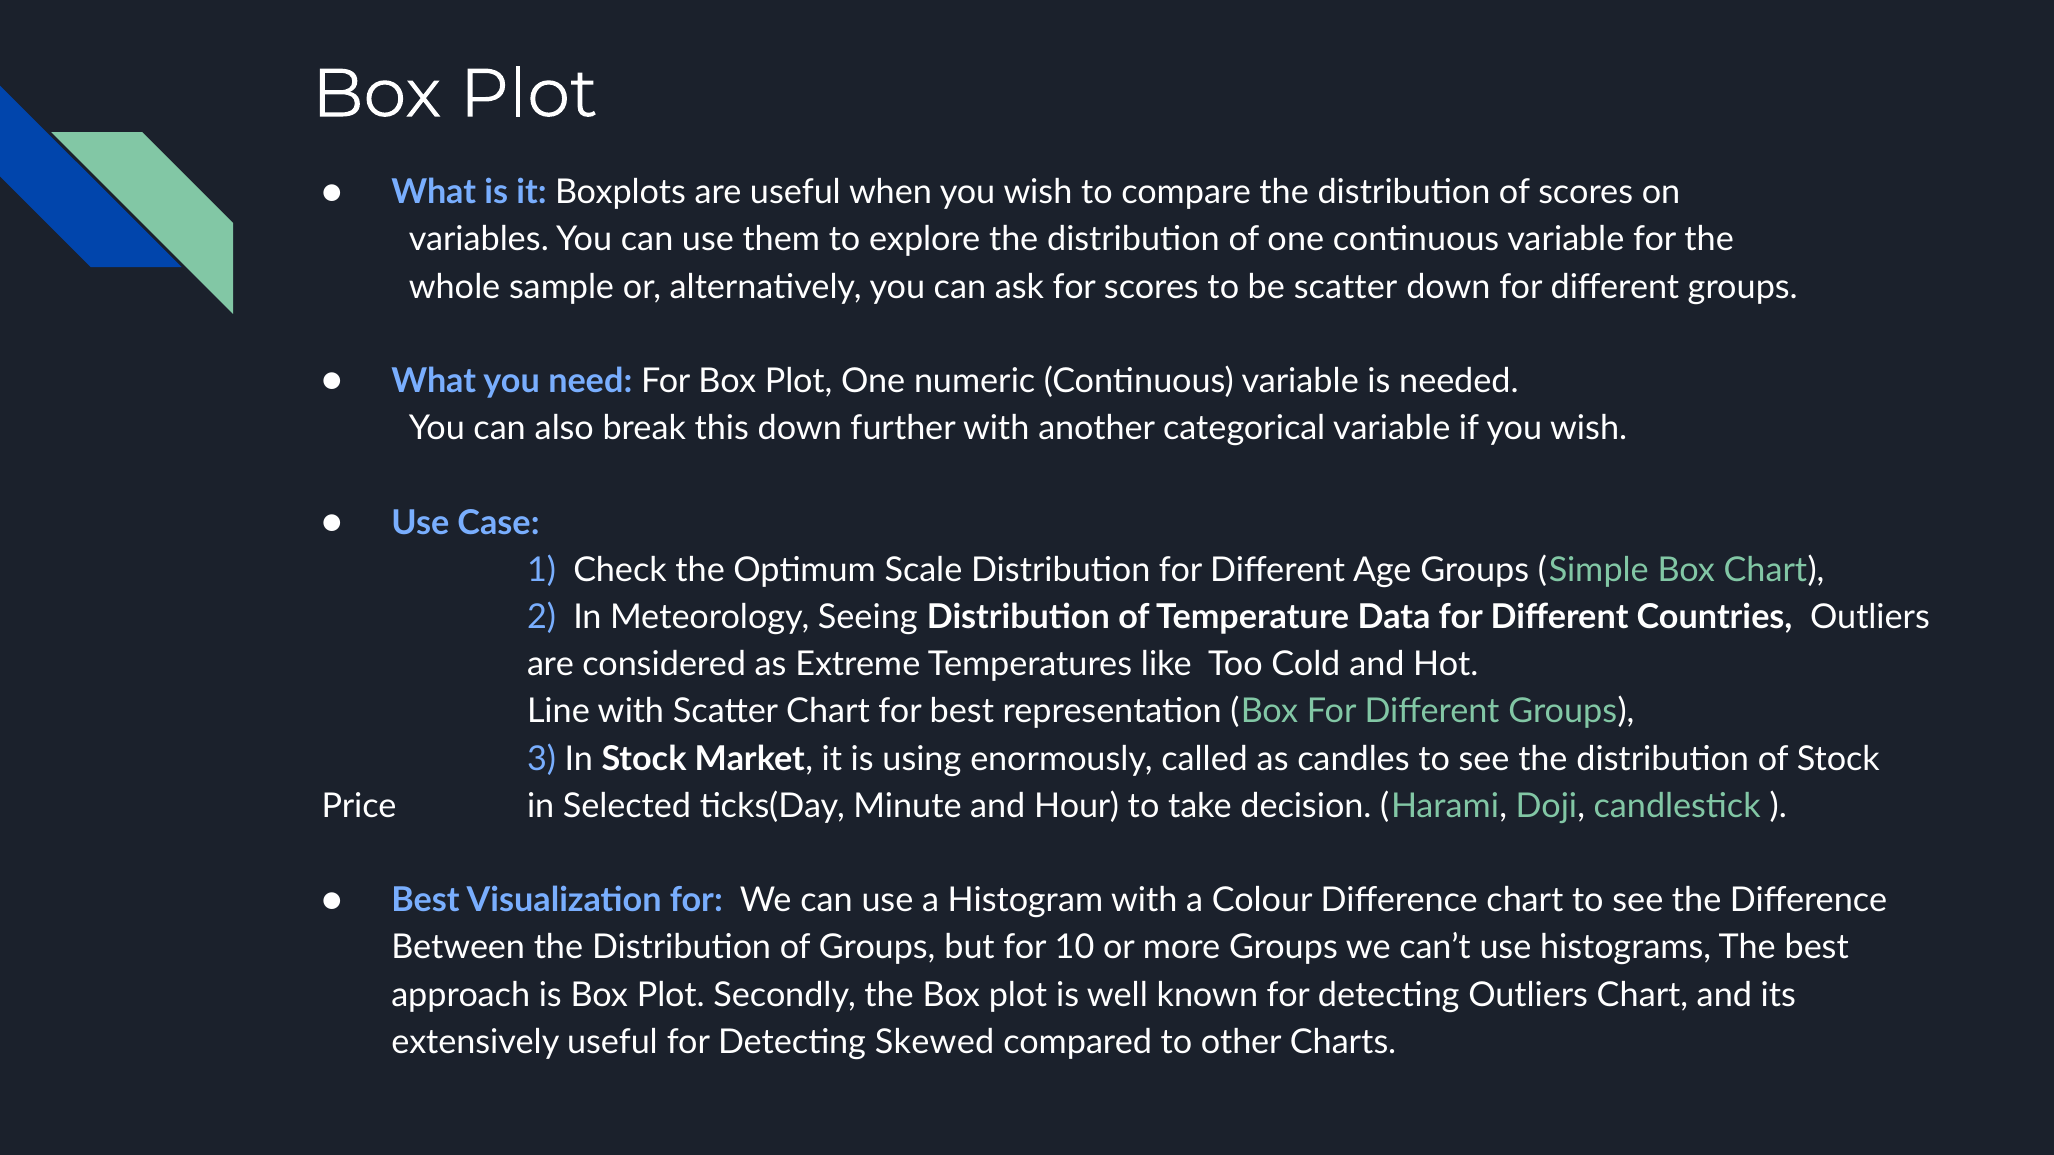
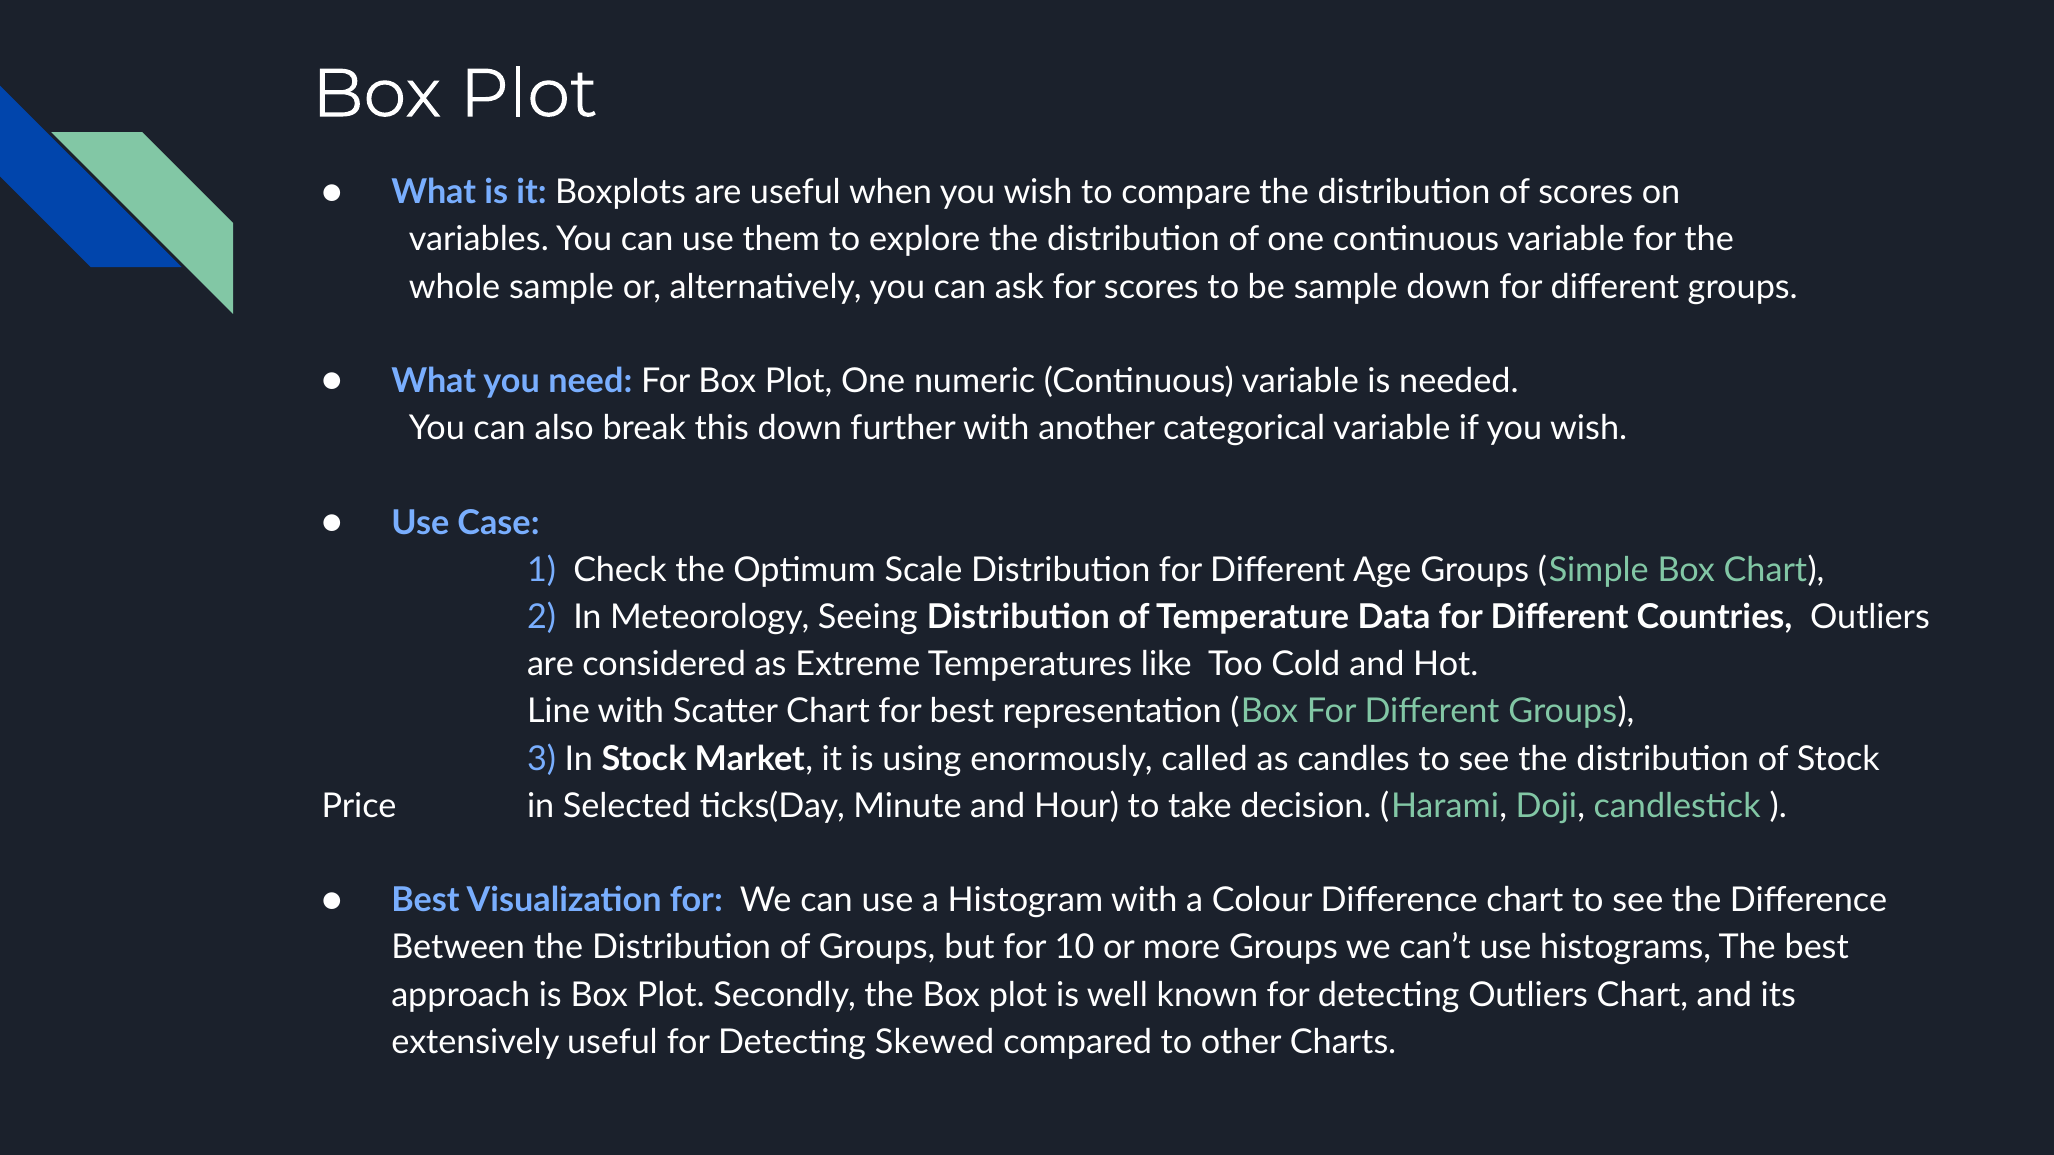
be scatter: scatter -> sample
